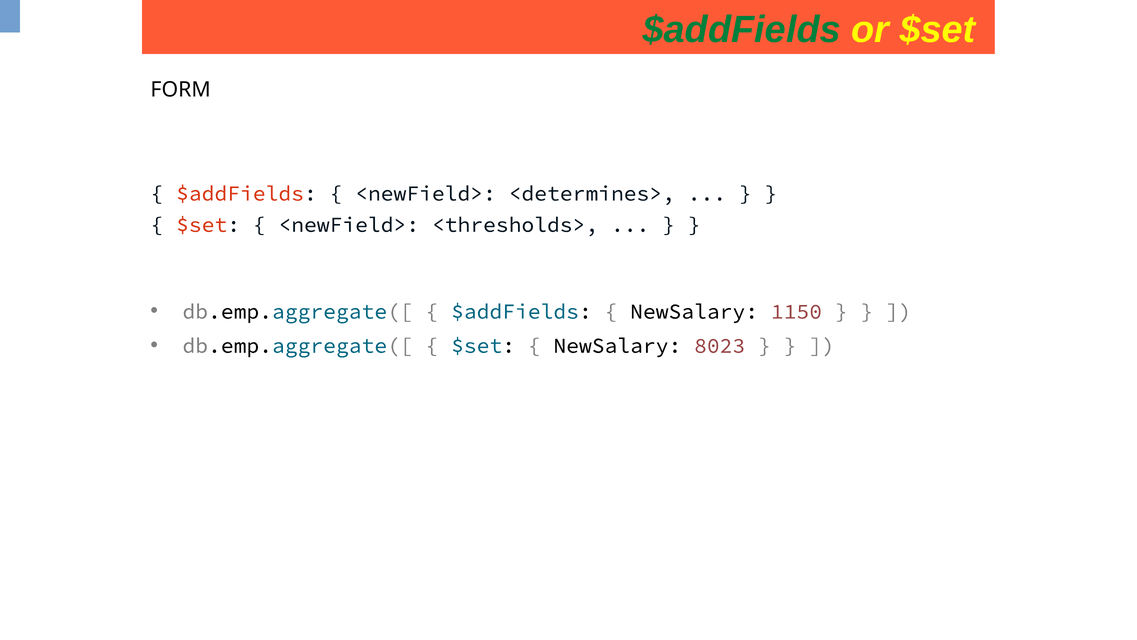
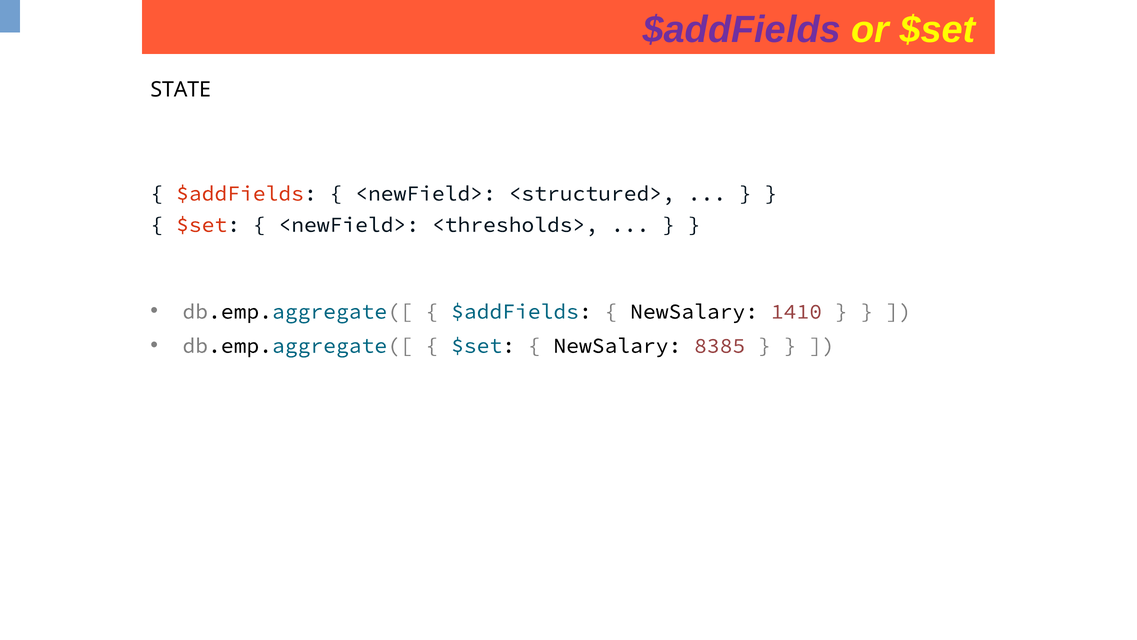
$addFields at (742, 30) colour: green -> purple
FORM: FORM -> STATE
<determines>: <determines> -> <structured>
1150: 1150 -> 1410
8023: 8023 -> 8385
